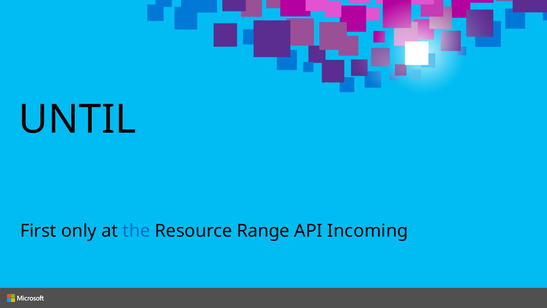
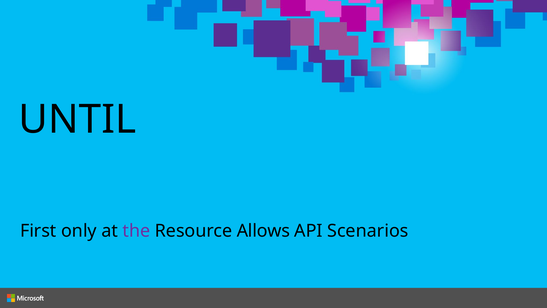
the colour: blue -> purple
Range: Range -> Allows
Incoming: Incoming -> Scenarios
